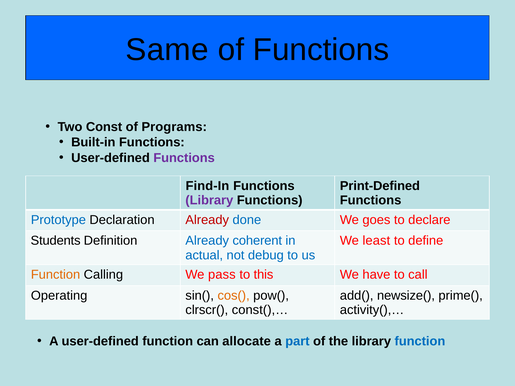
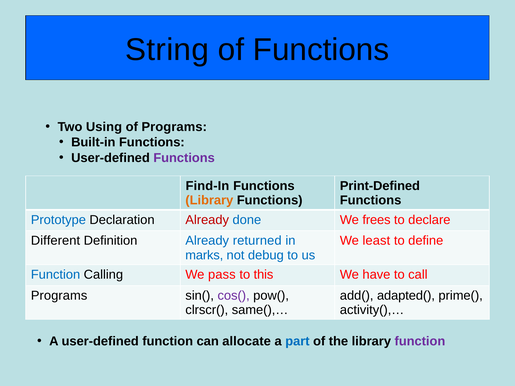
Same: Same -> String
Const: Const -> Using
Library at (209, 200) colour: purple -> orange
goes: goes -> frees
Students: Students -> Different
coherent: coherent -> returned
actual: actual -> marks
Function at (56, 275) colour: orange -> blue
Operating at (59, 296): Operating -> Programs
cos( colour: orange -> purple
newsize(: newsize( -> adapted(
const(),…: const(),… -> same(),…
function at (420, 342) colour: blue -> purple
